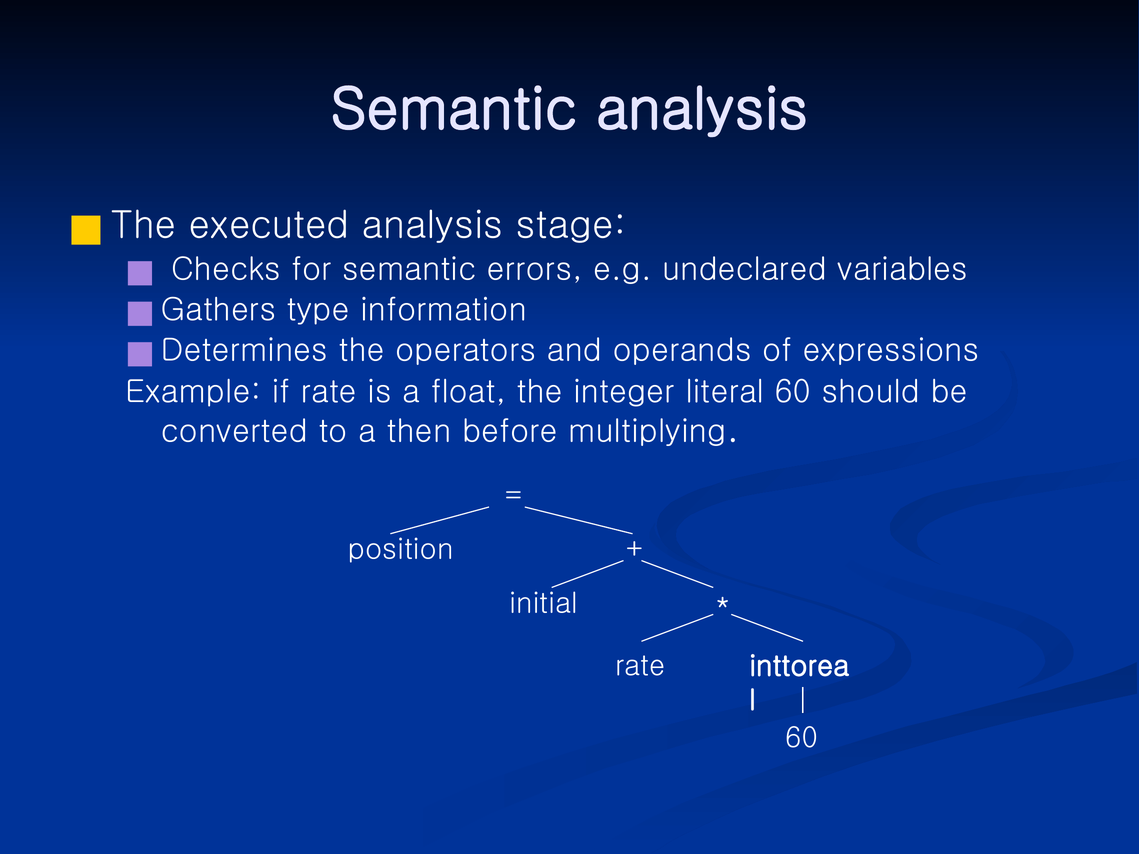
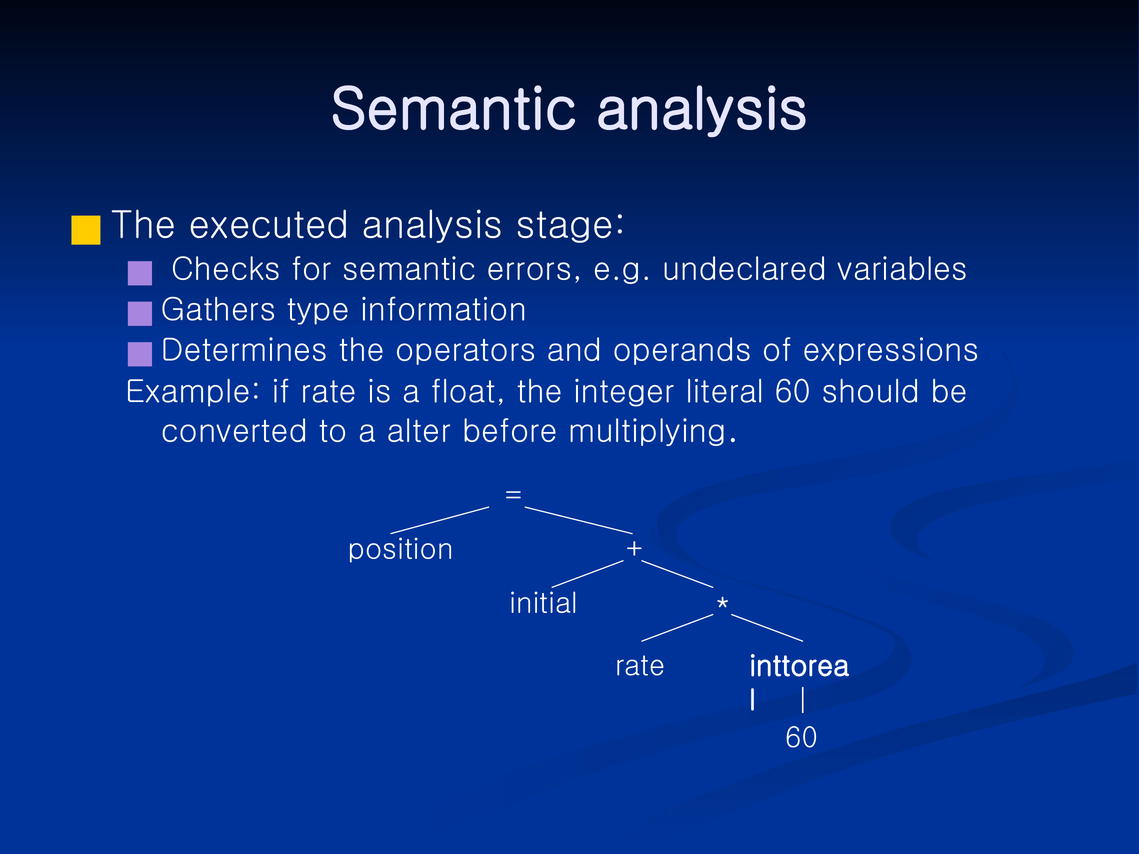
then: then -> alter
